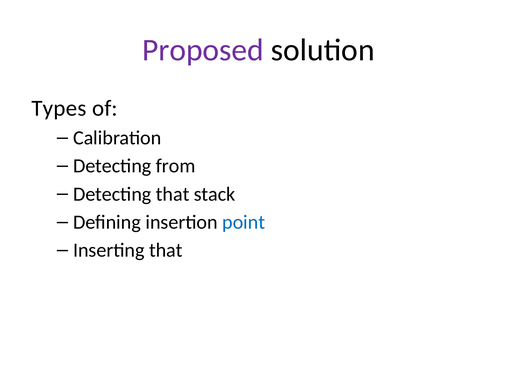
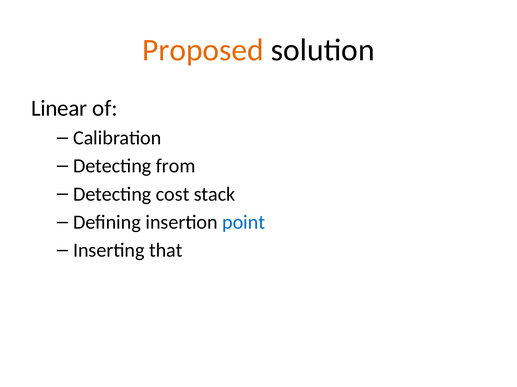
Proposed colour: purple -> orange
Types: Types -> Linear
Detecting that: that -> cost
